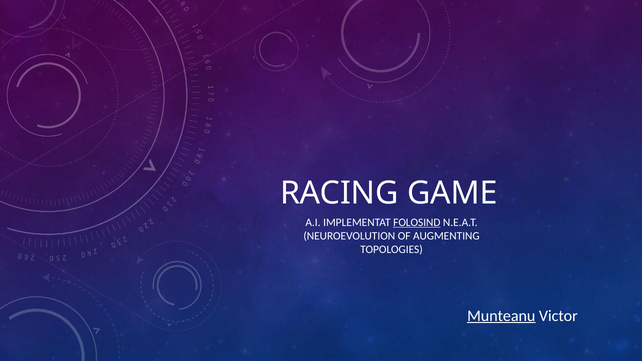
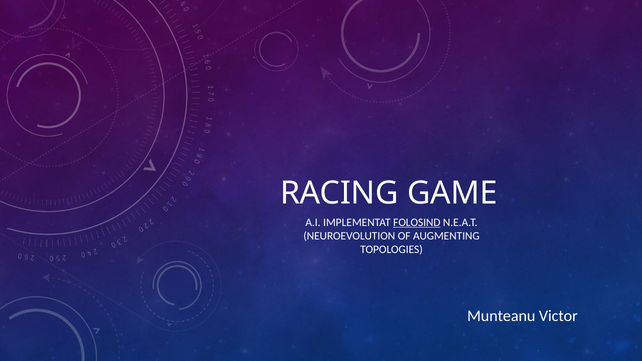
Munteanu underline: present -> none
